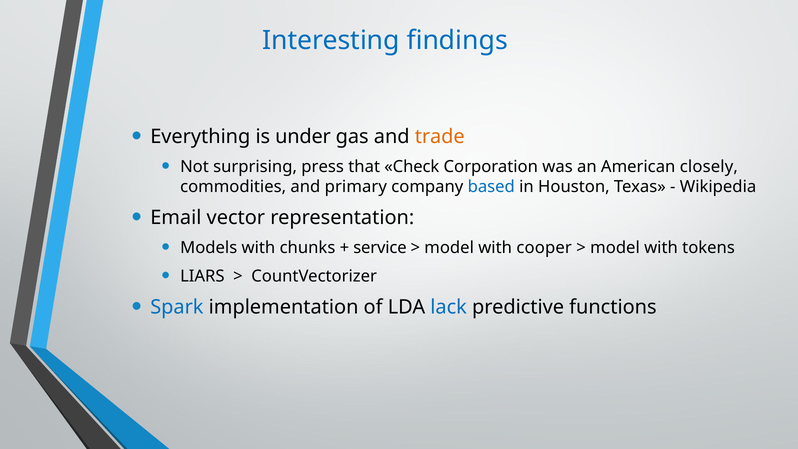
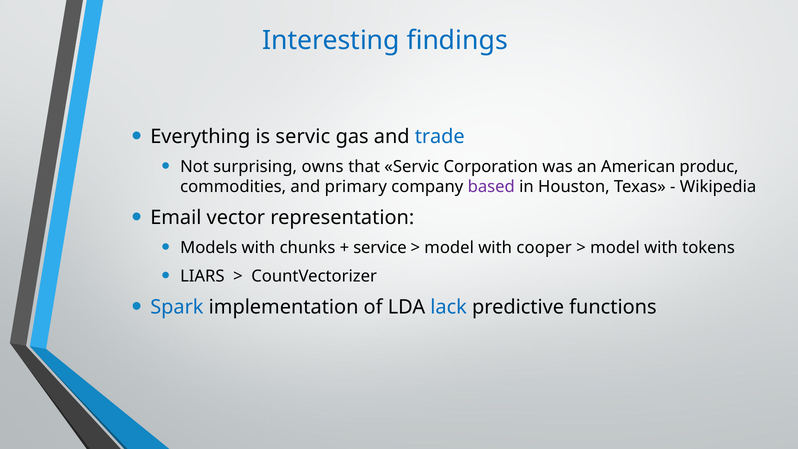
is under: under -> servic
trade colour: orange -> blue
press: press -> owns
that Check: Check -> Servic
closely: closely -> produc
based colour: blue -> purple
